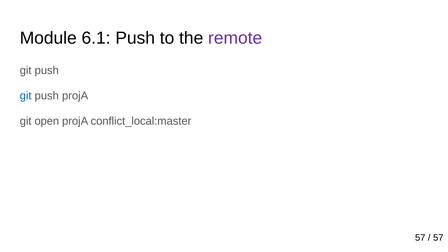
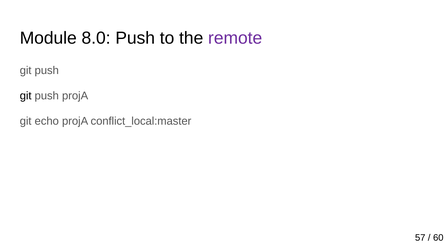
6.1: 6.1 -> 8.0
git at (26, 96) colour: blue -> black
open: open -> echo
57 at (438, 238): 57 -> 60
